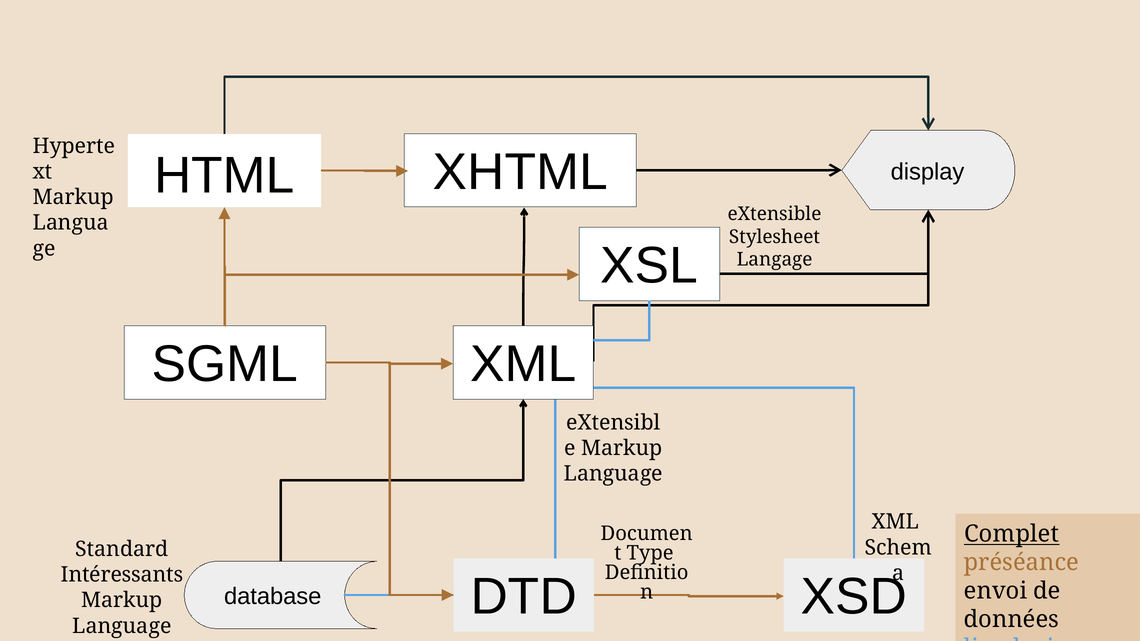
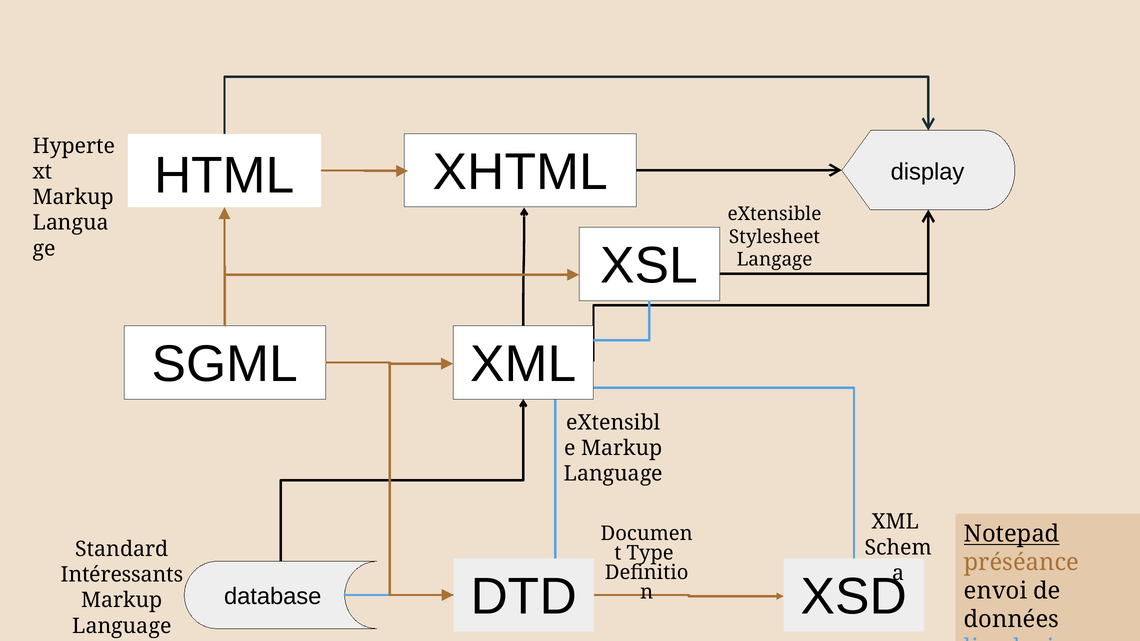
Complet: Complet -> Notepad
